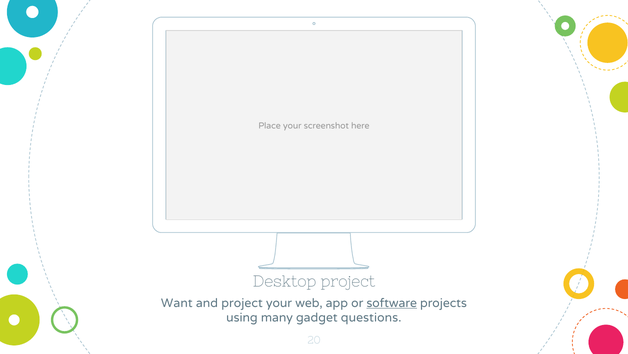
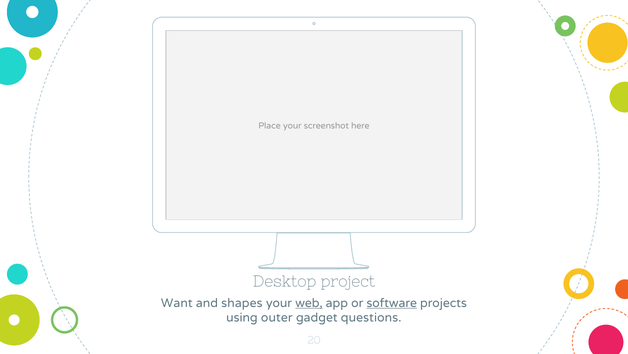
and project: project -> shapes
web underline: none -> present
many: many -> outer
